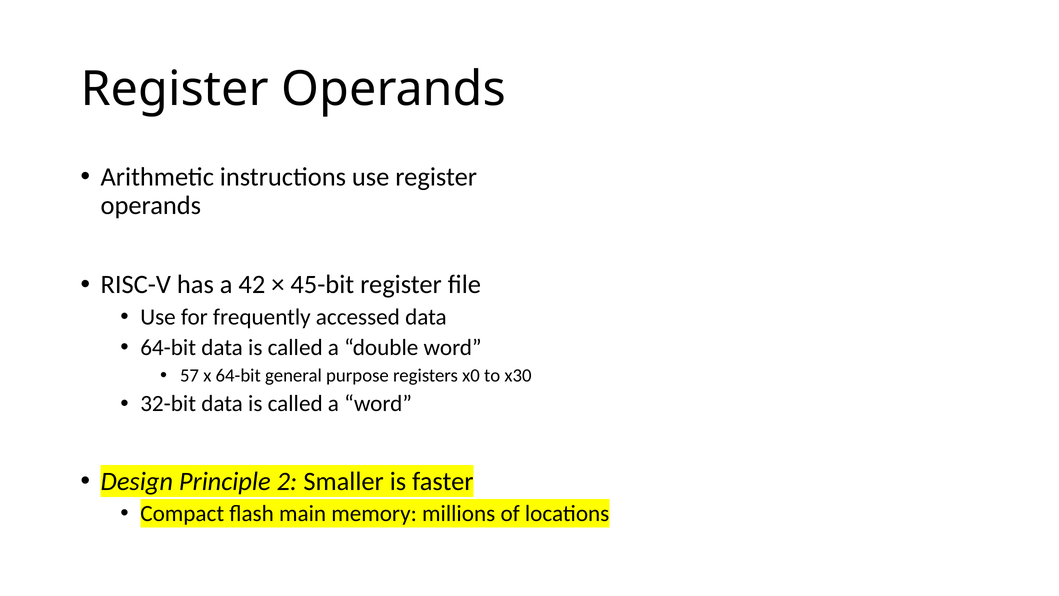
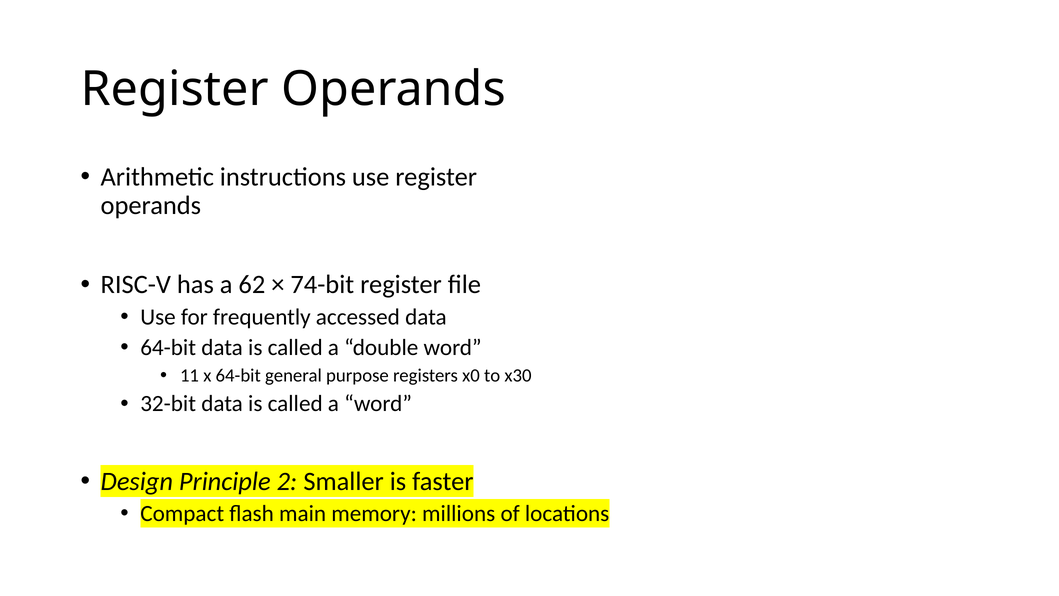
42: 42 -> 62
45-bit: 45-bit -> 74-bit
57: 57 -> 11
